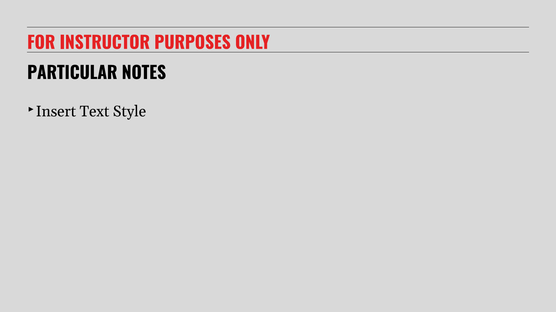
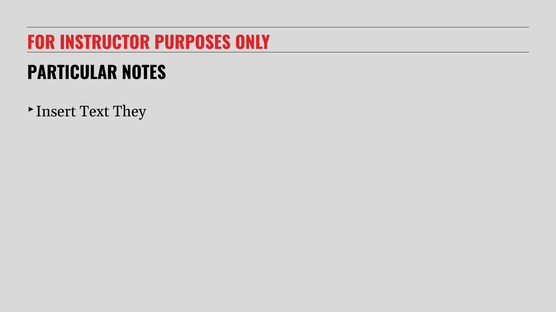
Style: Style -> They
